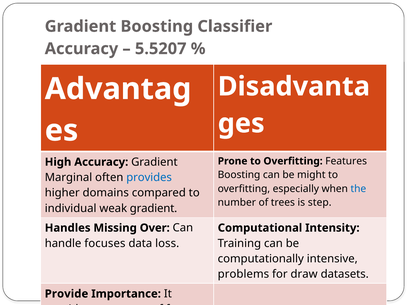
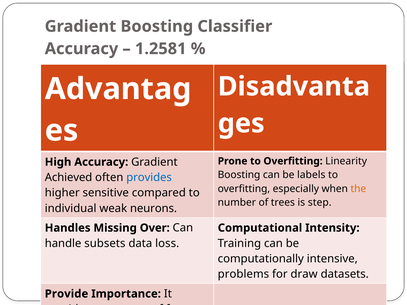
5.5207: 5.5207 -> 1.2581
Features: Features -> Linearity
might: might -> labels
Marginal: Marginal -> Achieved
the colour: blue -> orange
domains: domains -> sensitive
weak gradient: gradient -> neurons
focuses: focuses -> subsets
